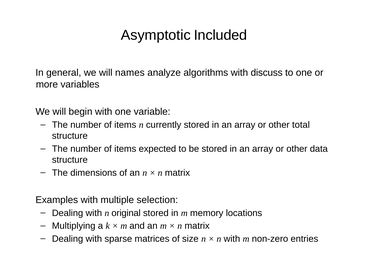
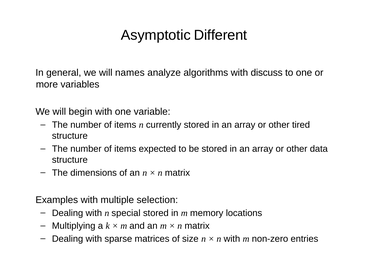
Included: Included -> Different
total: total -> tired
original: original -> special
